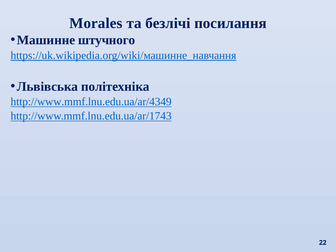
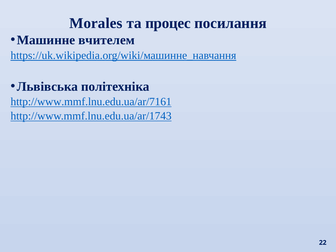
безлічі: безлічі -> процес
штучного: штучного -> вчителем
http://www.mmf.lnu.edu.ua/ar/4349: http://www.mmf.lnu.edu.ua/ar/4349 -> http://www.mmf.lnu.edu.ua/ar/7161
